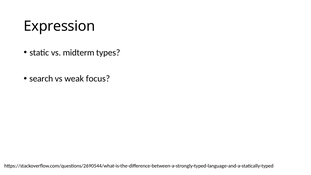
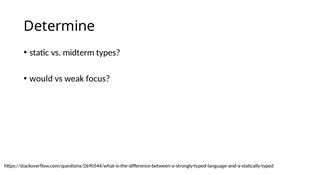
Expression: Expression -> Determine
search: search -> would
